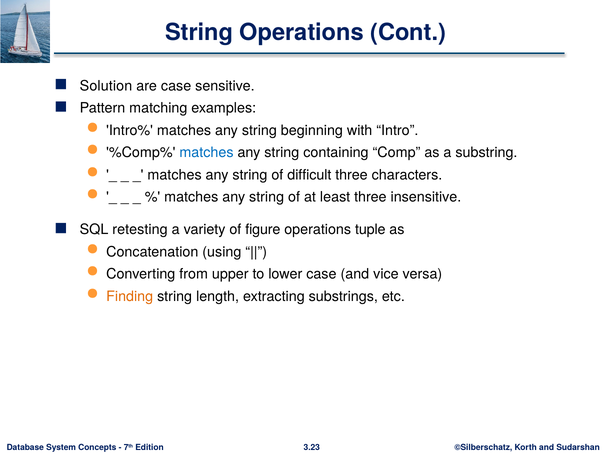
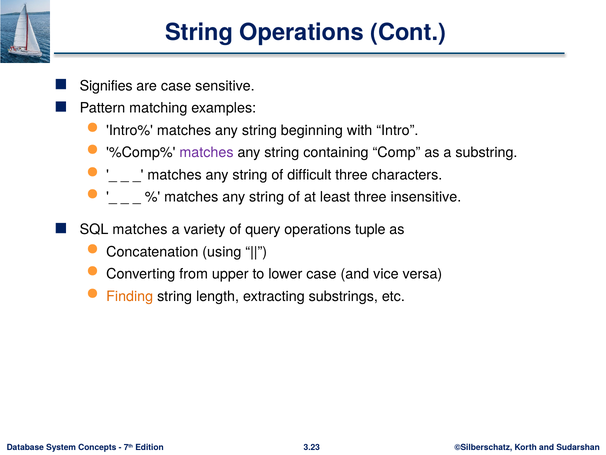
Solution: Solution -> Signifies
matches at (206, 153) colour: blue -> purple
SQL retesting: retesting -> matches
figure: figure -> query
